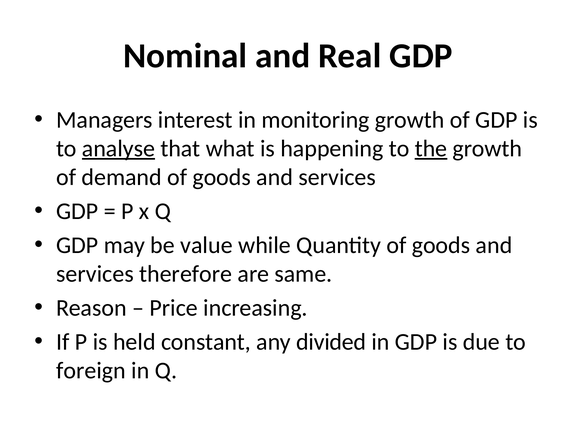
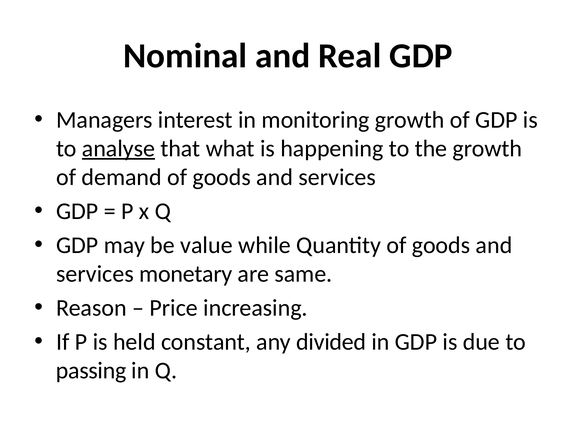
the underline: present -> none
therefore: therefore -> monetary
foreign: foreign -> passing
